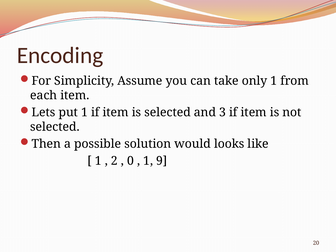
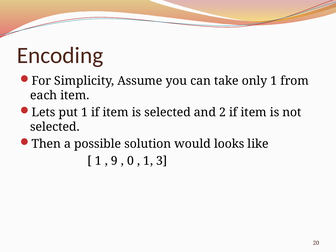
3: 3 -> 2
2: 2 -> 9
9: 9 -> 3
